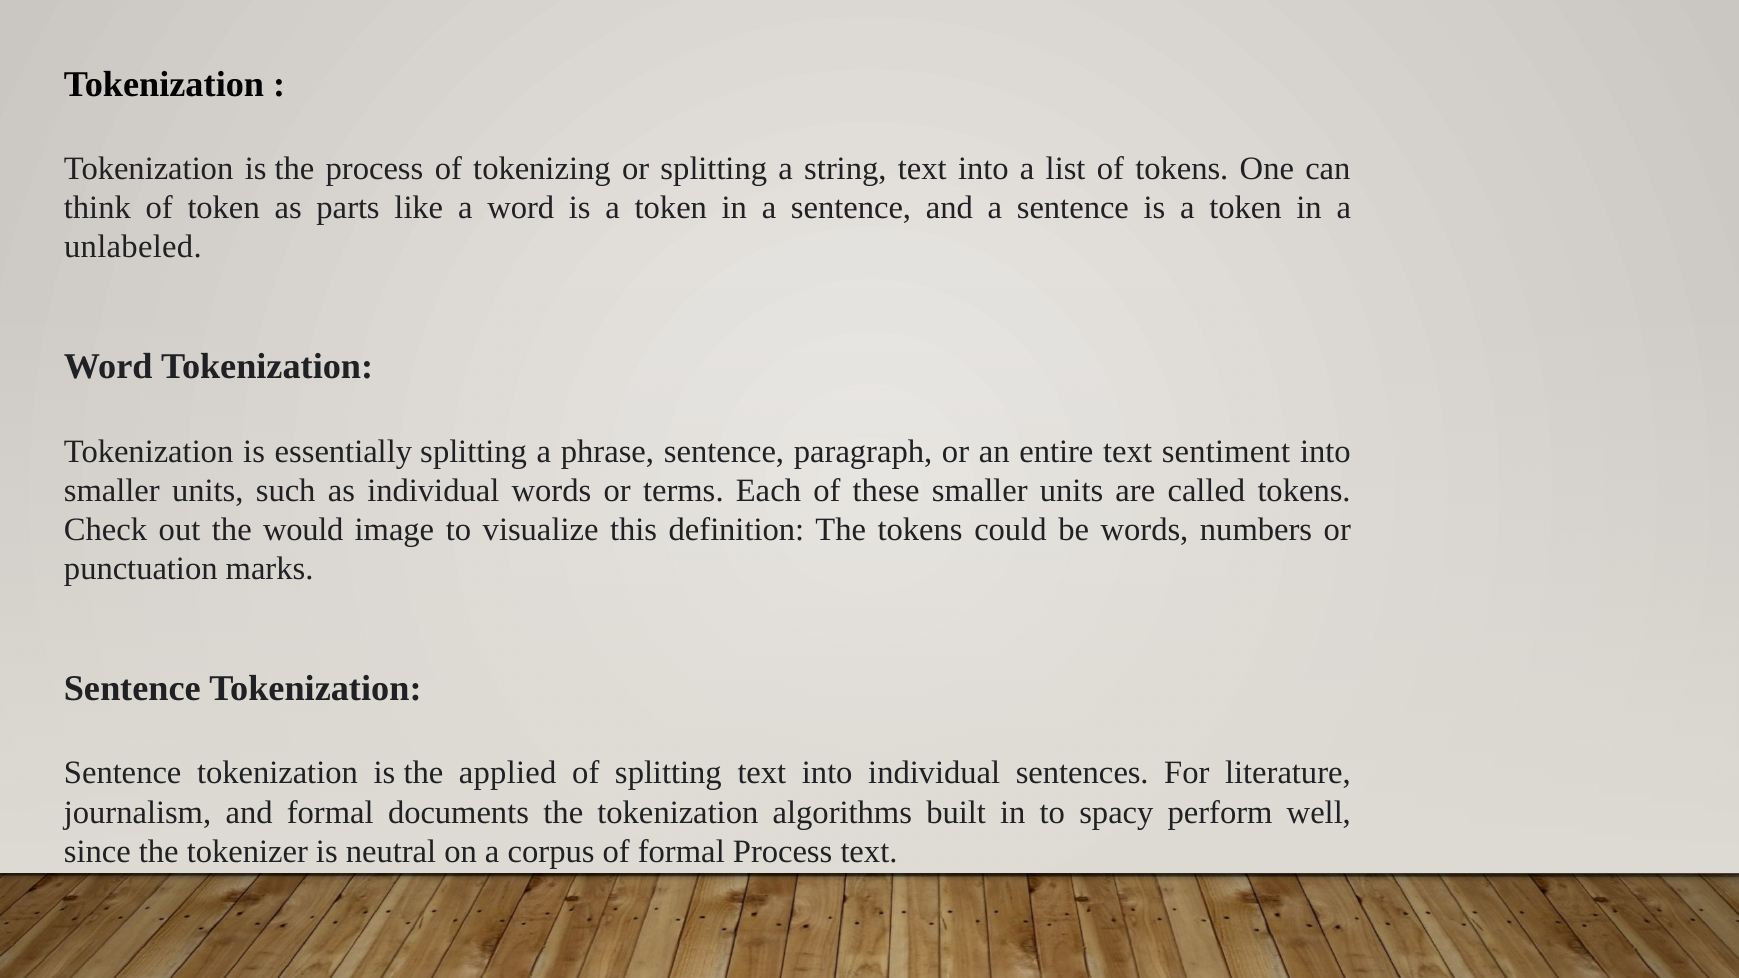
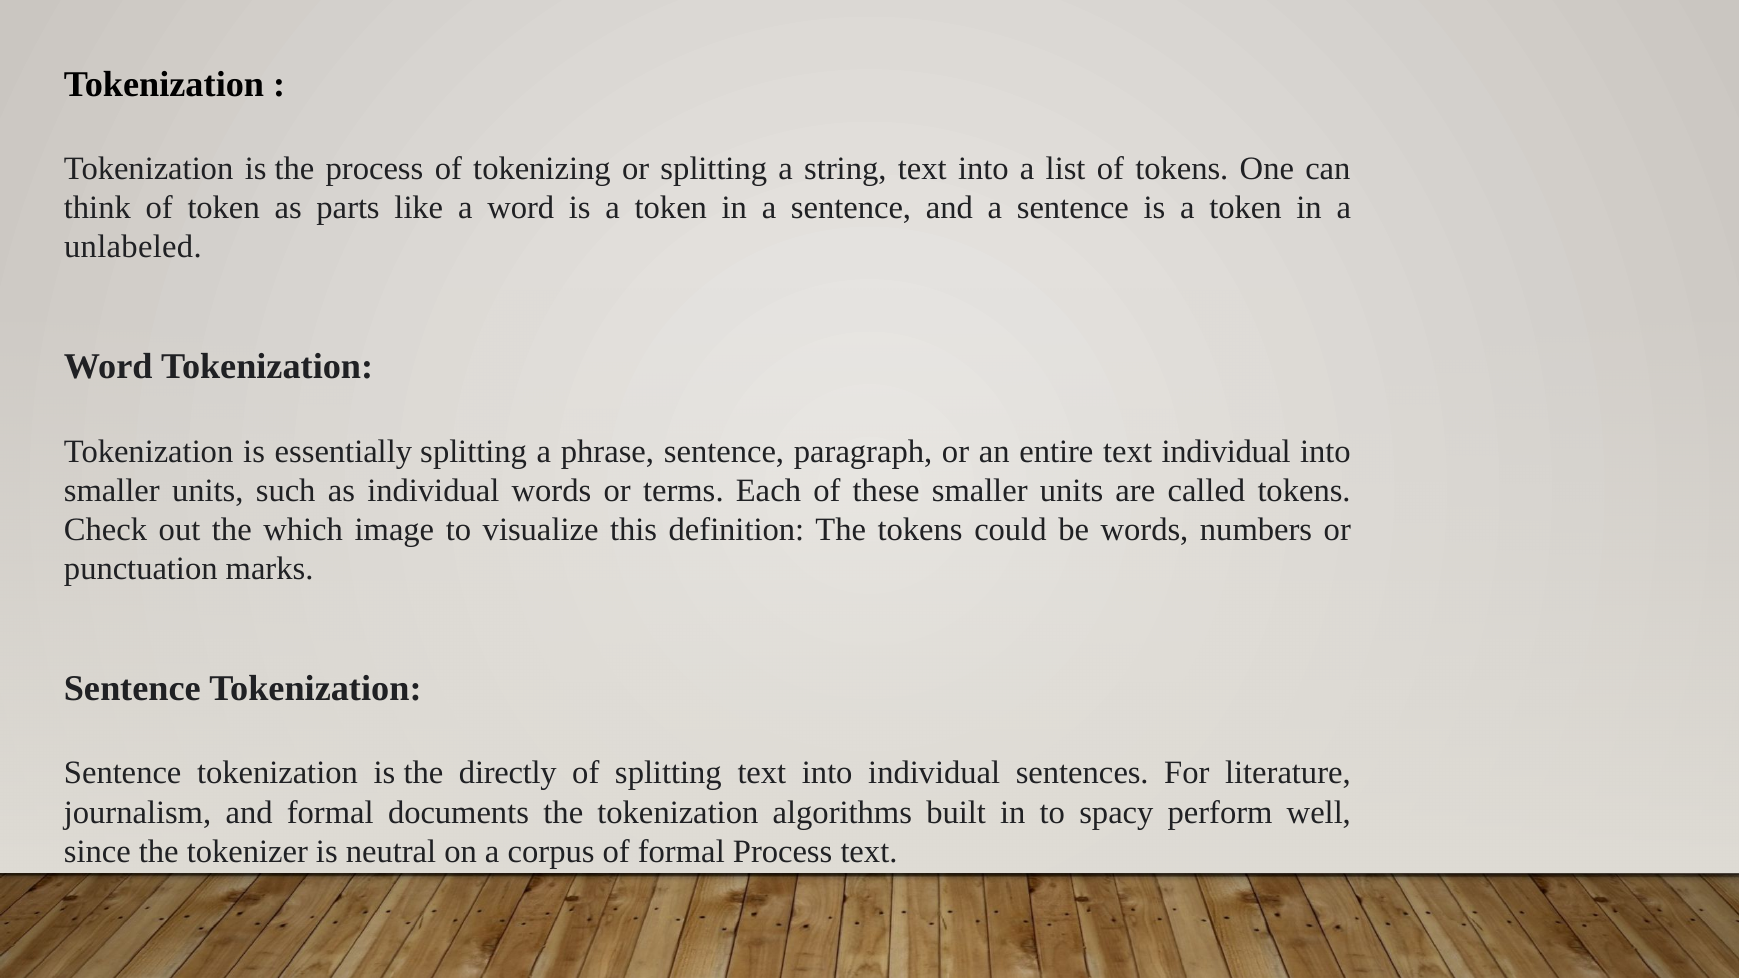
text sentiment: sentiment -> individual
would: would -> which
applied: applied -> directly
